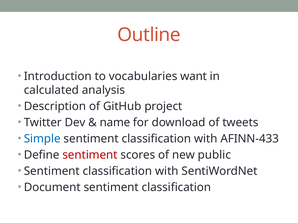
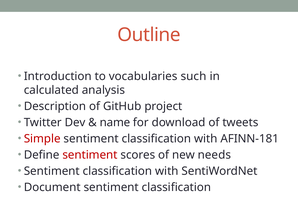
want: want -> such
Simple colour: blue -> red
AFINN-433: AFINN-433 -> AFINN-181
public: public -> needs
